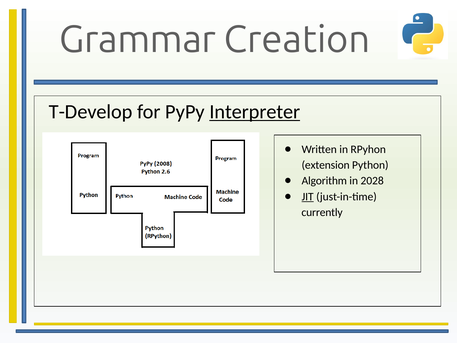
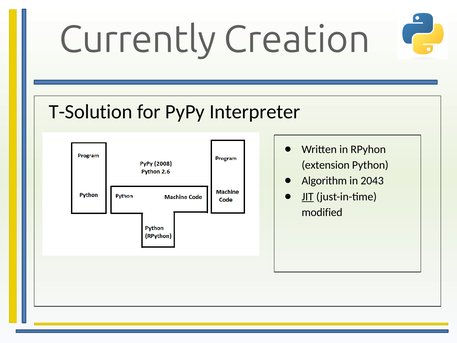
Grammar: Grammar -> Currently
T-Develop: T-Develop -> T-Solution
Interpreter underline: present -> none
2028: 2028 -> 2043
currently: currently -> modified
